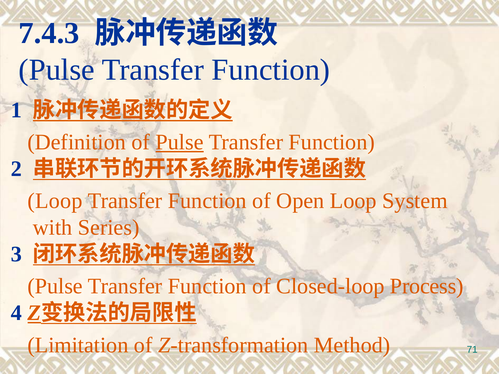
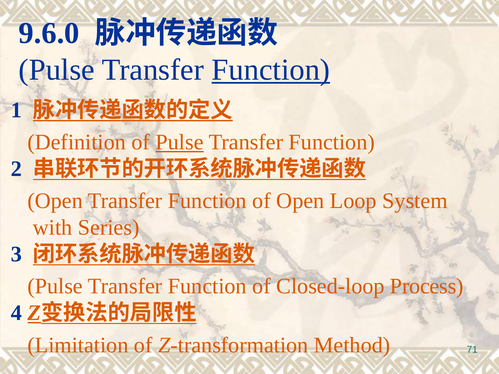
7.4.3: 7.4.3 -> 9.6.0
Function at (271, 70) underline: none -> present
Loop at (55, 201): Loop -> Open
